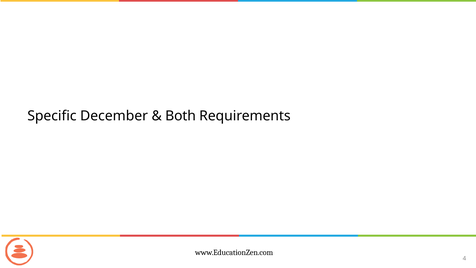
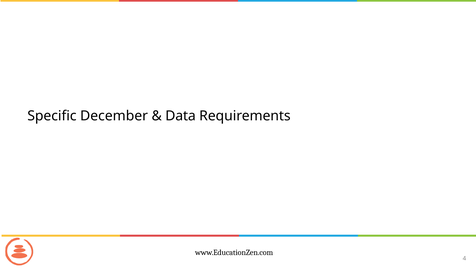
Both: Both -> Data
